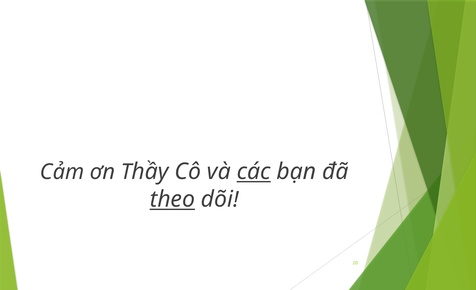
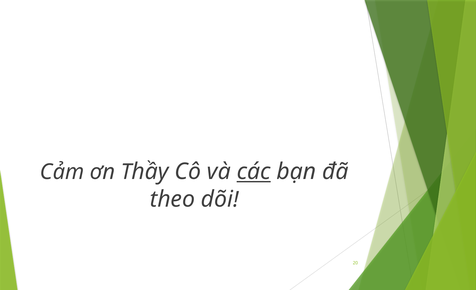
theo underline: present -> none
